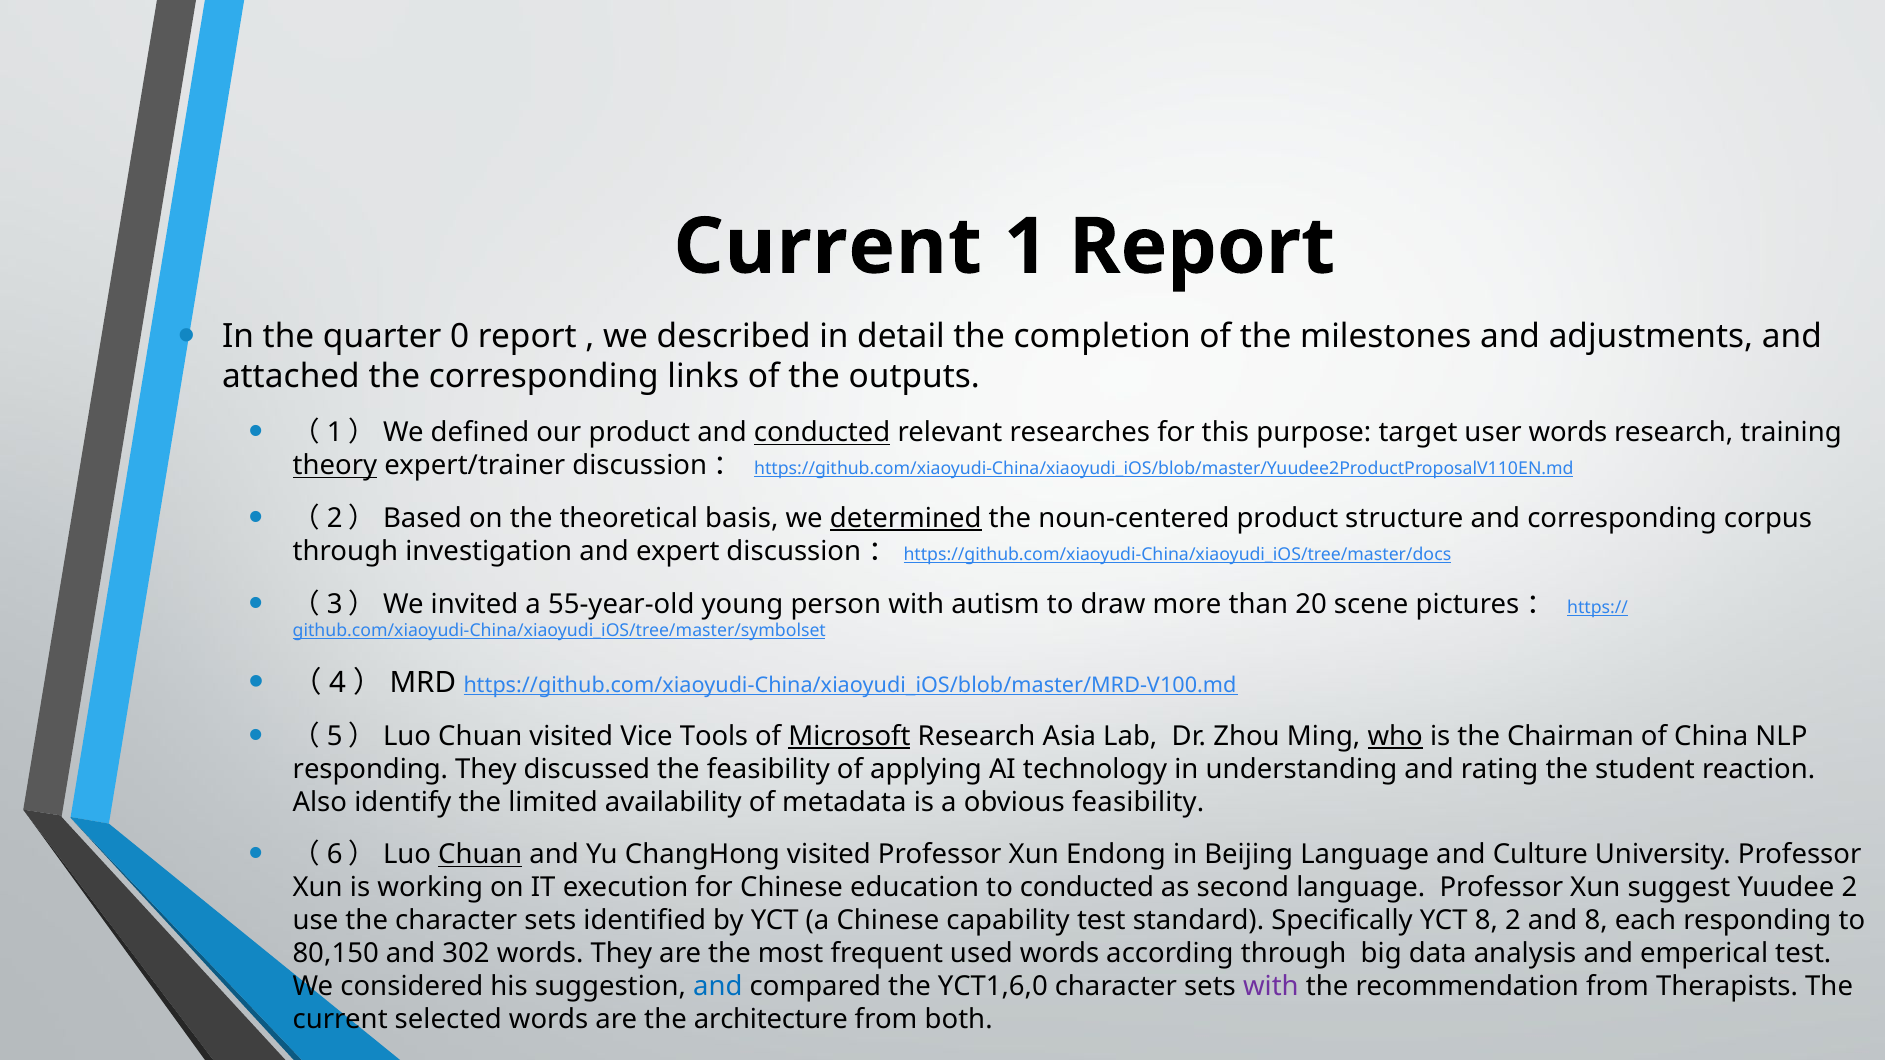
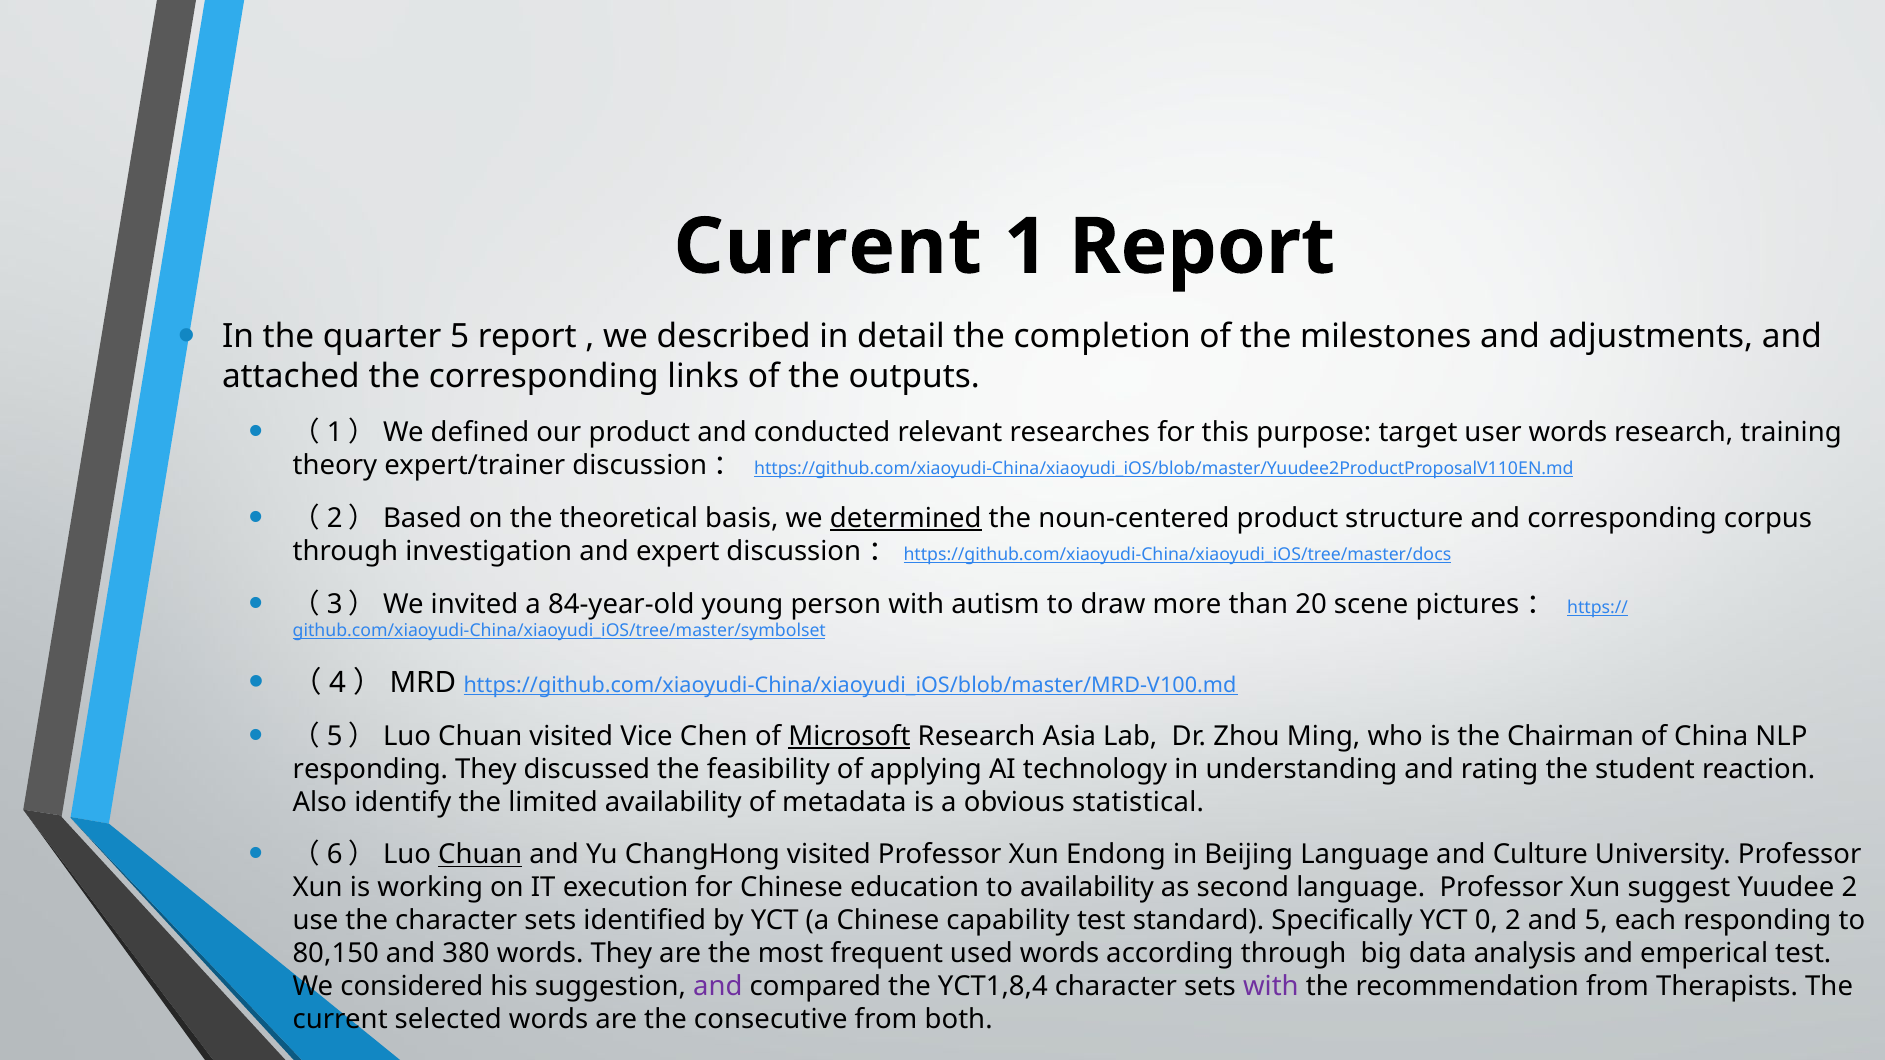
quarter 0: 0 -> 5
conducted at (822, 433) underline: present -> none
theory underline: present -> none
55-year-old: 55-year-old -> 84-year-old
Tools: Tools -> Chen
who underline: present -> none
obvious feasibility: feasibility -> statistical
to conducted: conducted -> availability
YCT 8: 8 -> 0
and 8: 8 -> 5
302: 302 -> 380
and at (718, 987) colour: blue -> purple
YCT1,6,0: YCT1,6,0 -> YCT1,8,4
architecture: architecture -> consecutive
